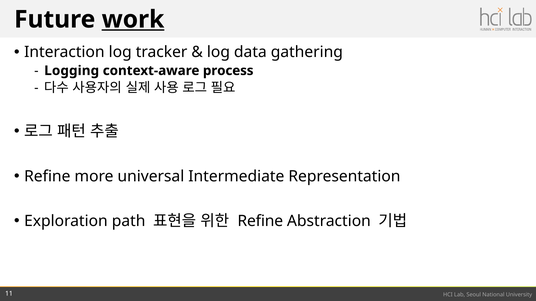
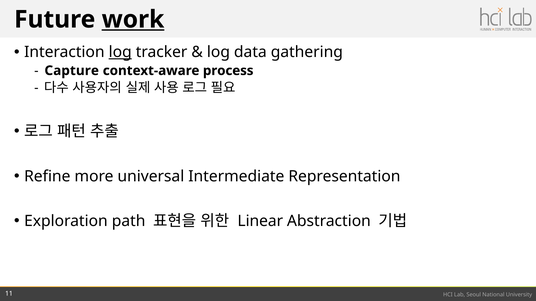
log at (120, 52) underline: none -> present
Logging: Logging -> Capture
Refine at (260, 221): Refine -> Linear
